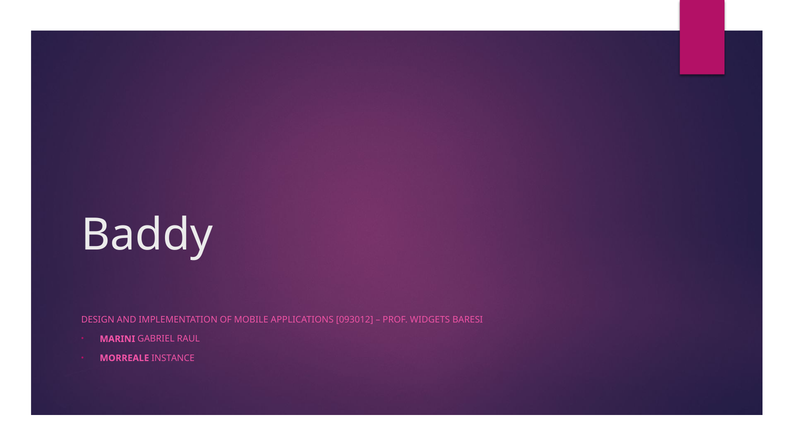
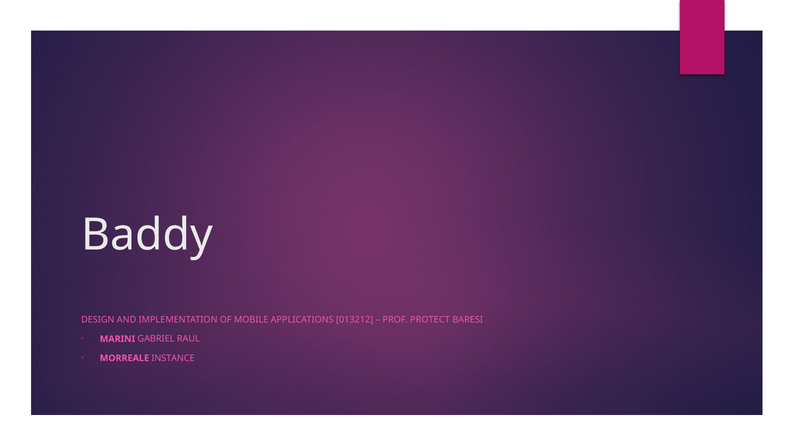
093012: 093012 -> 013212
WIDGETS: WIDGETS -> PROTECT
